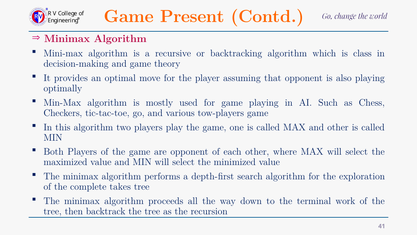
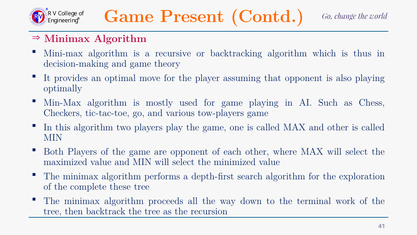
class: class -> thus
takes: takes -> these
